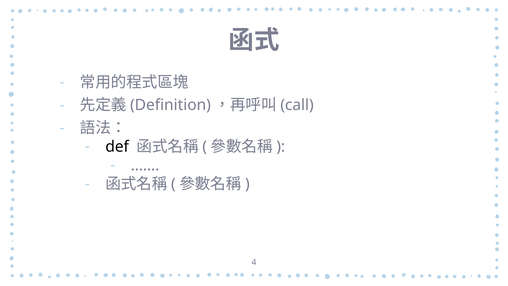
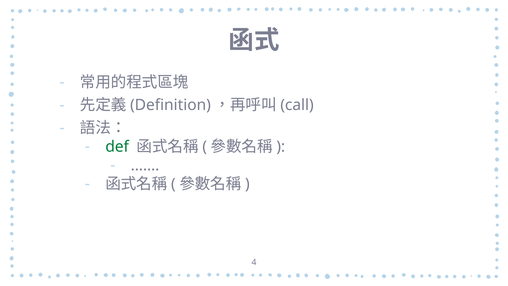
def colour: black -> green
